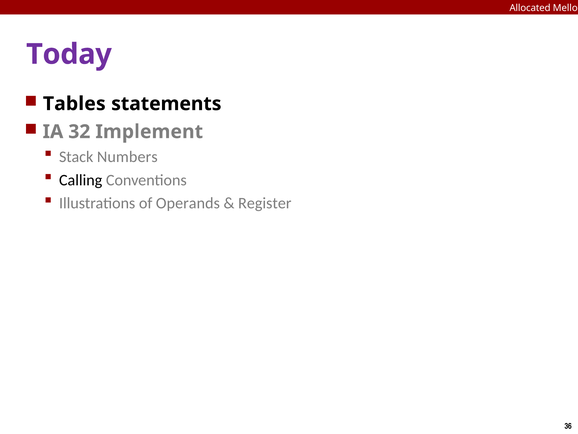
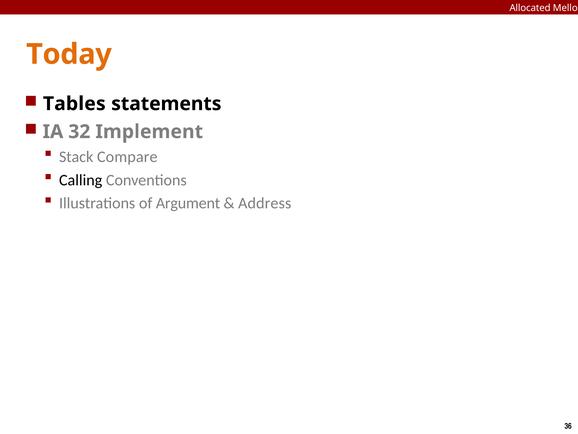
Today colour: purple -> orange
Numbers: Numbers -> Compare
Operands: Operands -> Argument
Register: Register -> Address
